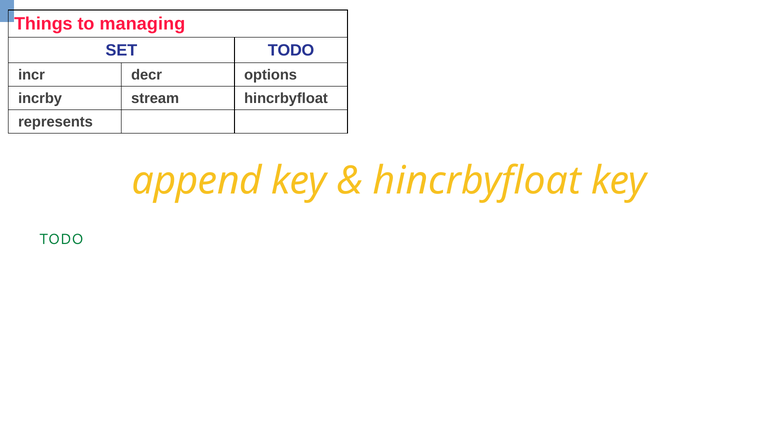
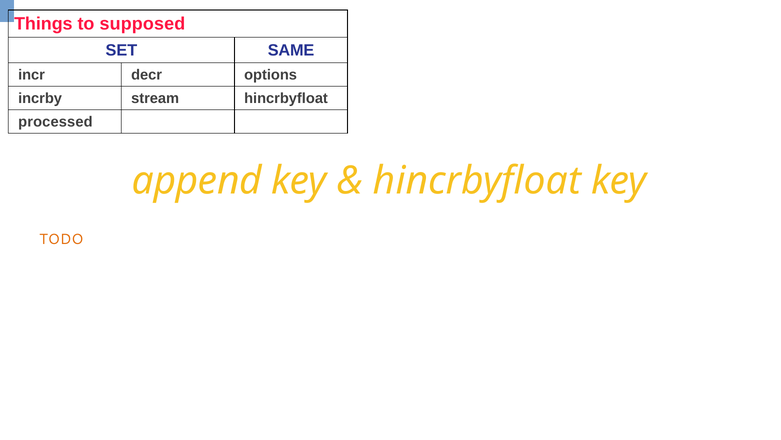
managing: managing -> supposed
SET TODO: TODO -> SAME
represents: represents -> processed
TODO at (61, 239) colour: green -> orange
